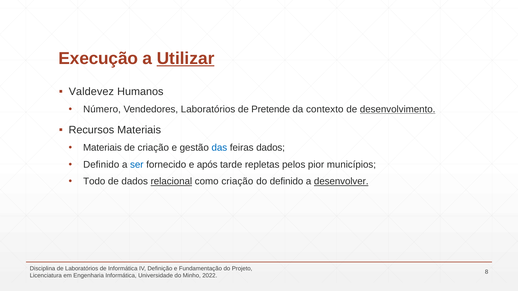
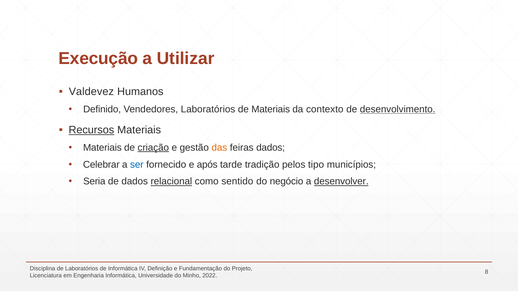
Utilizar underline: present -> none
Número: Número -> Definido
de Pretende: Pretende -> Materiais
Recursos underline: none -> present
criação at (153, 148) underline: none -> present
das colour: blue -> orange
Definido at (101, 165): Definido -> Celebrar
repletas: repletas -> tradição
pior: pior -> tipo
Todo: Todo -> Seria
como criação: criação -> sentido
do definido: definido -> negócio
